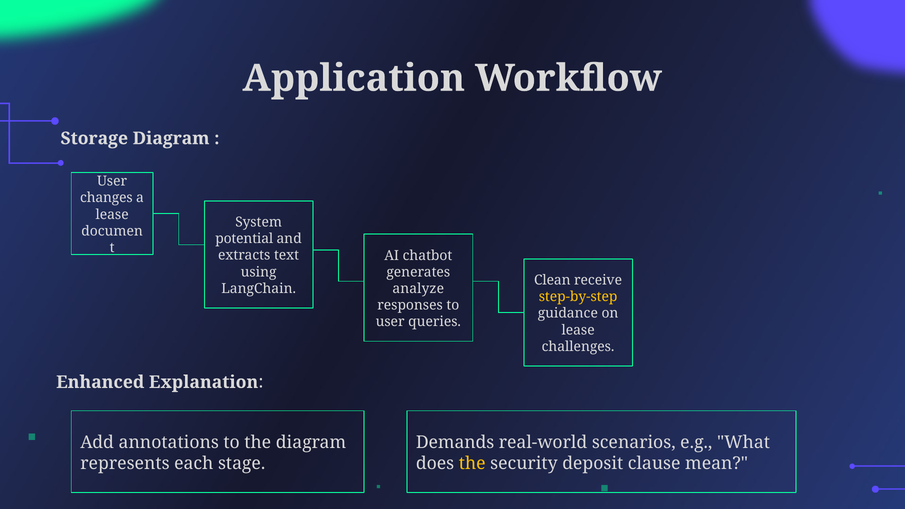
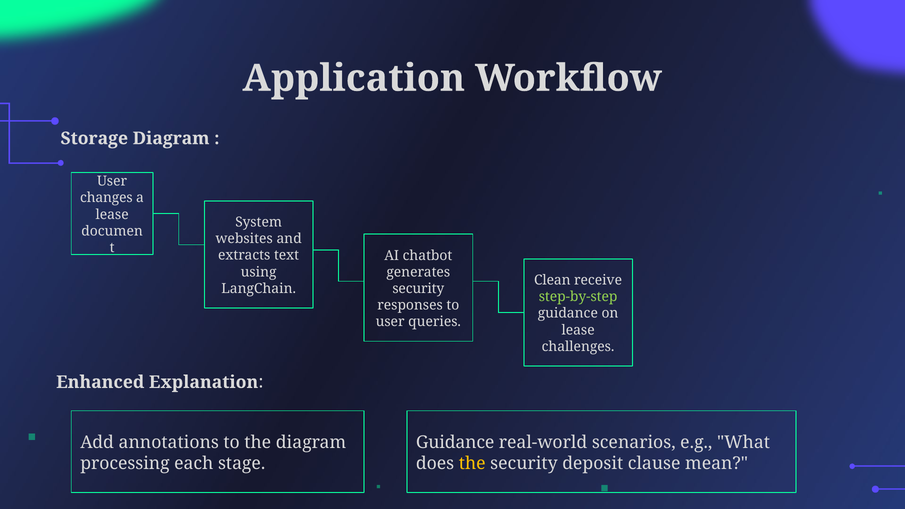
potential: potential -> websites
analyze at (418, 289): analyze -> security
step-by-step colour: yellow -> light green
Demands at (455, 442): Demands -> Guidance
represents: represents -> processing
